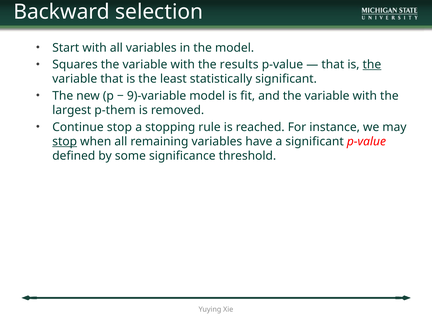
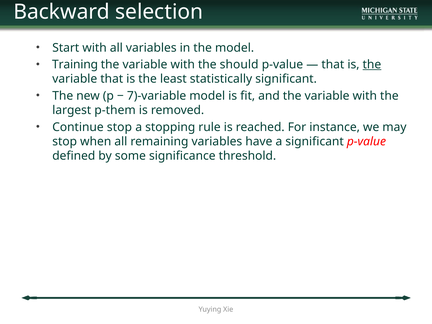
Squares: Squares -> Training
results: results -> should
9)-variable: 9)-variable -> 7)-variable
stop at (65, 141) underline: present -> none
